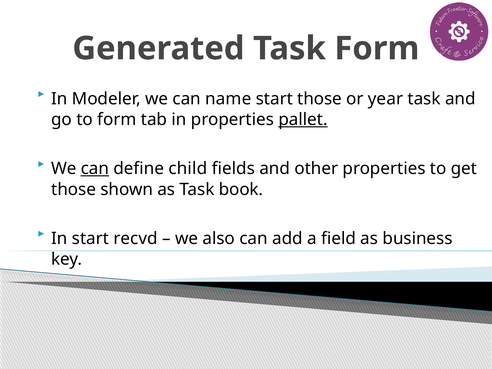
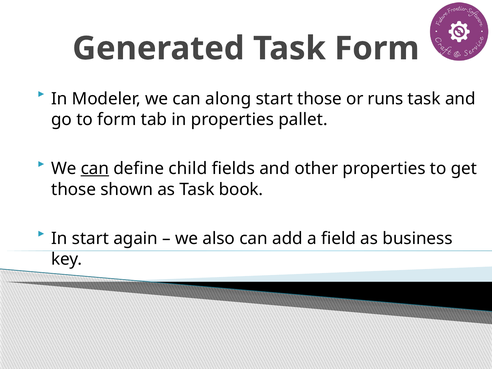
name: name -> along
year: year -> runs
pallet underline: present -> none
recvd: recvd -> again
